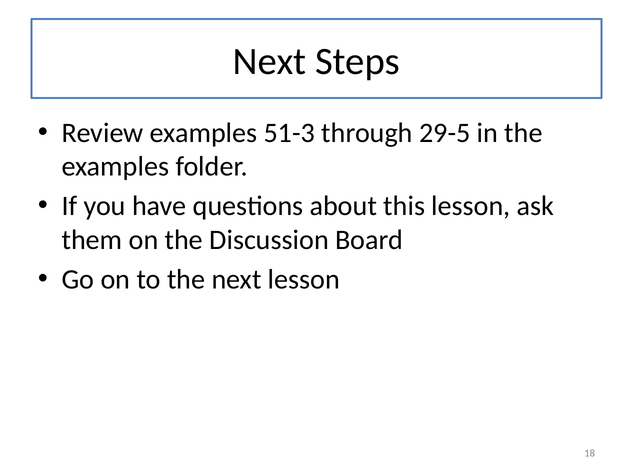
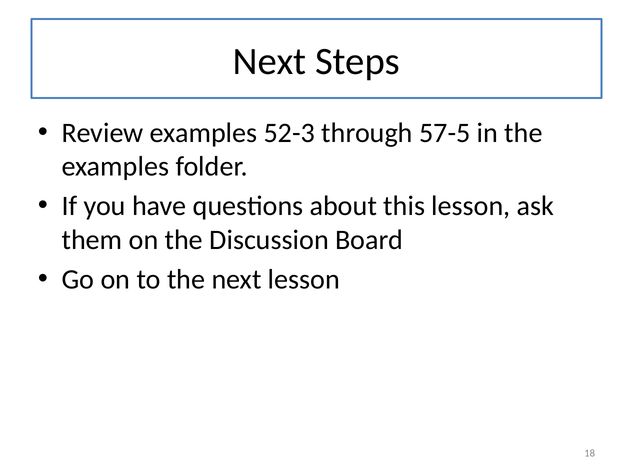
51-3: 51-3 -> 52-3
29-5: 29-5 -> 57-5
